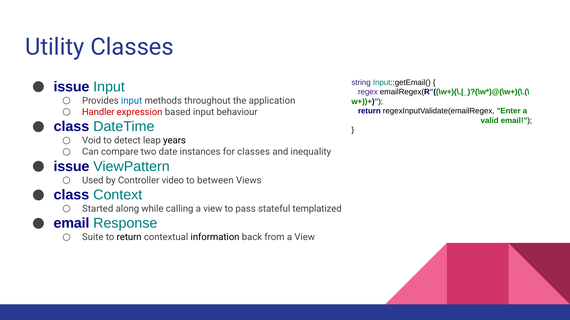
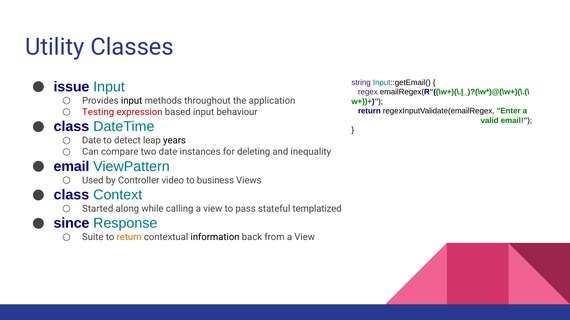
input at (132, 101) colour: blue -> black
Handler: Handler -> Testing
Void at (92, 141): Void -> Date
for classes: classes -> deleting
issue at (71, 167): issue -> email
between: between -> business
email at (71, 224): email -> since
return at (129, 238) colour: black -> orange
